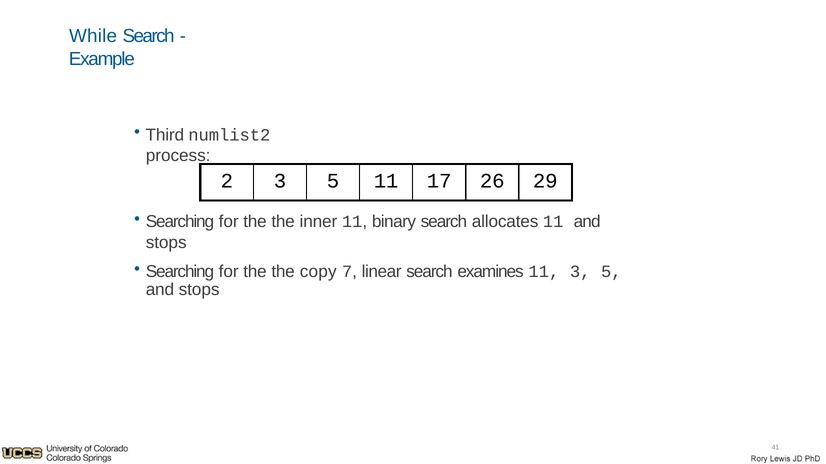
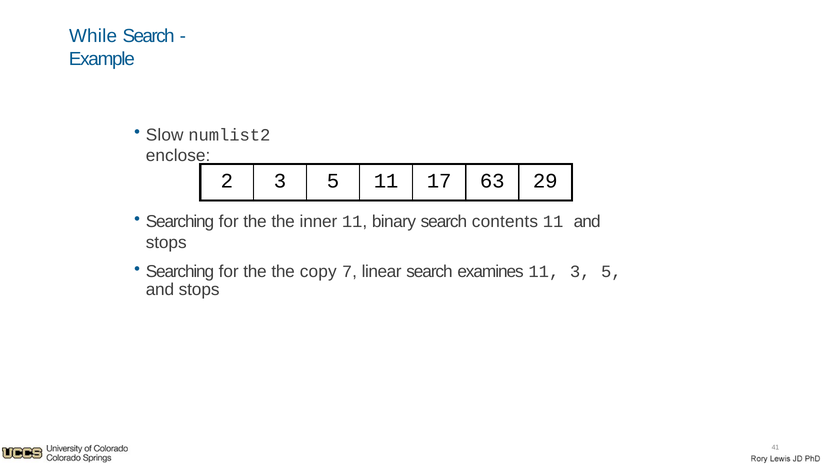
Third: Third -> Slow
process: process -> enclose
26: 26 -> 63
allocates: allocates -> contents
